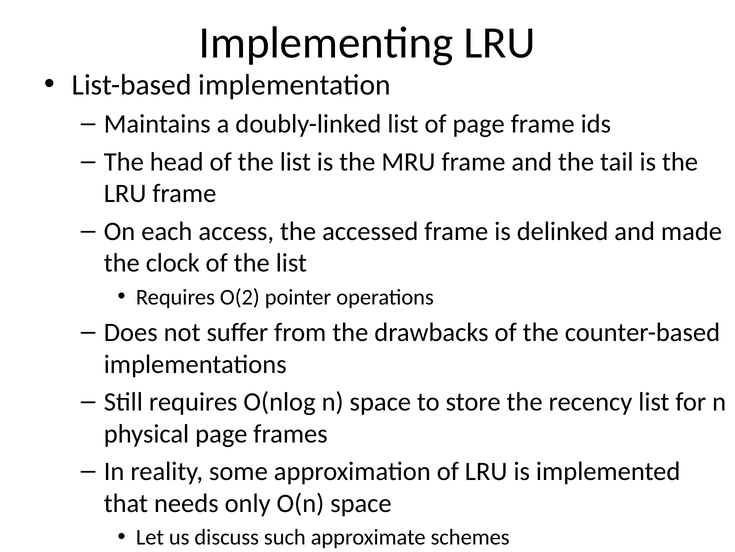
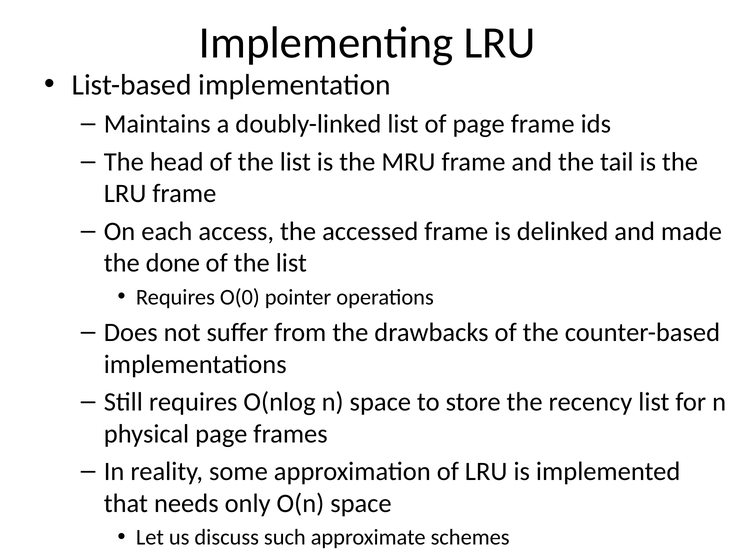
clock: clock -> done
O(2: O(2 -> O(0
